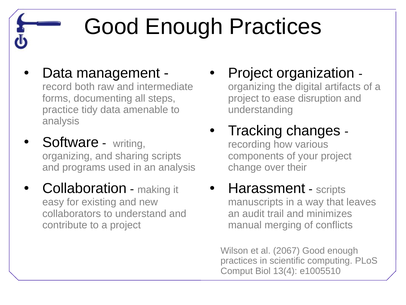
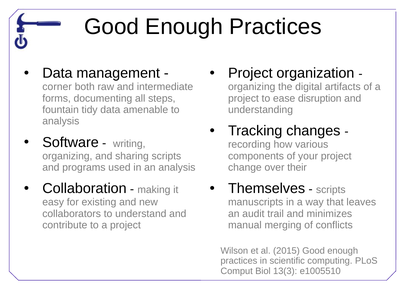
record: record -> corner
practice: practice -> fountain
Harassment: Harassment -> Themselves
2067: 2067 -> 2015
13(4: 13(4 -> 13(3
